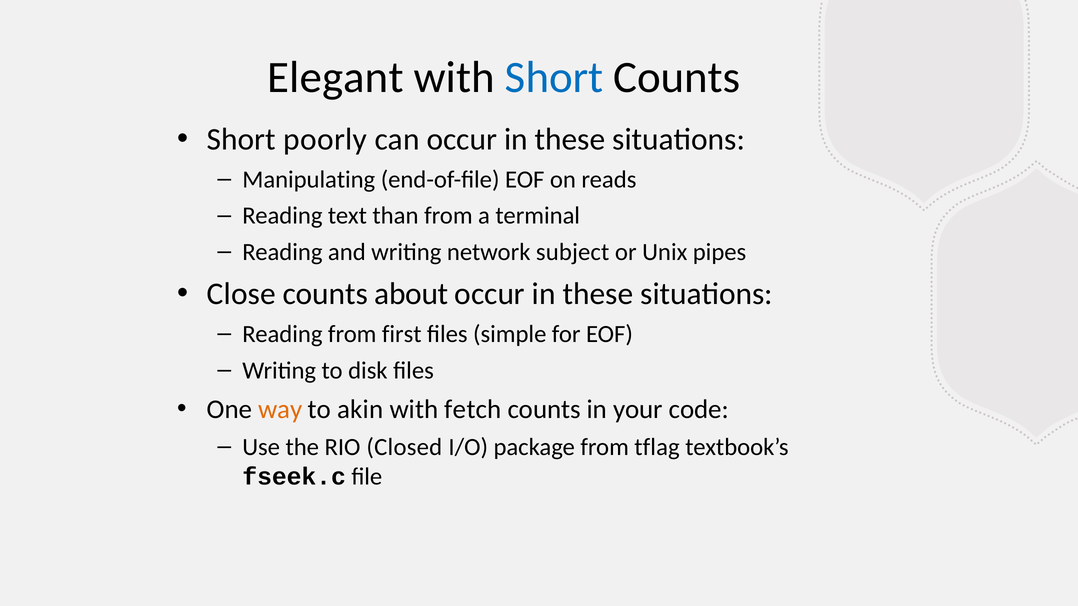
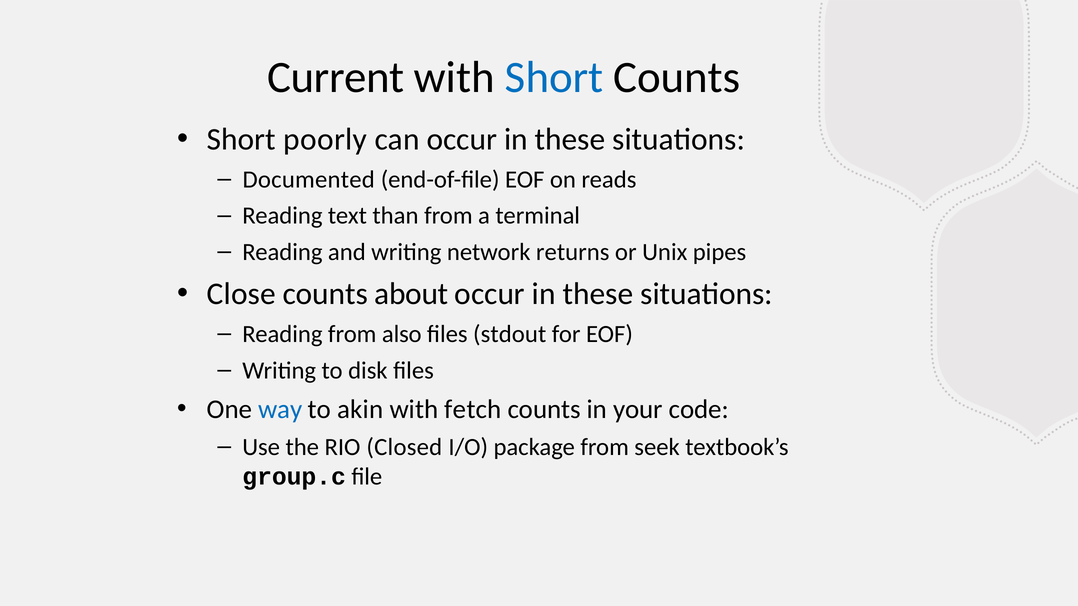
Elegant: Elegant -> Current
Manipulating: Manipulating -> Documented
subject: subject -> returns
first: first -> also
simple: simple -> stdout
way colour: orange -> blue
tflag: tflag -> seek
fseek.c: fseek.c -> group.c
